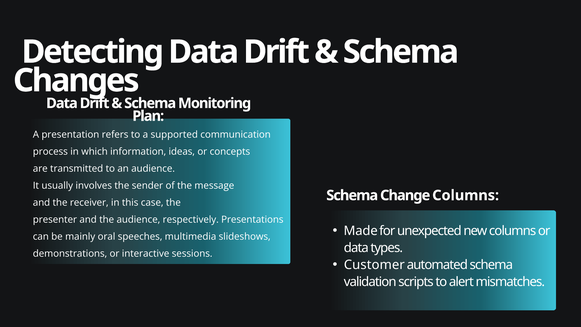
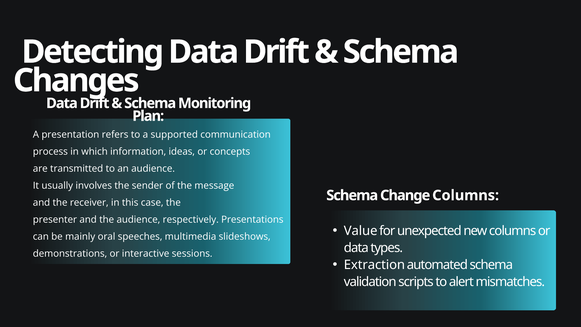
Made: Made -> Value
Customer: Customer -> Extraction
